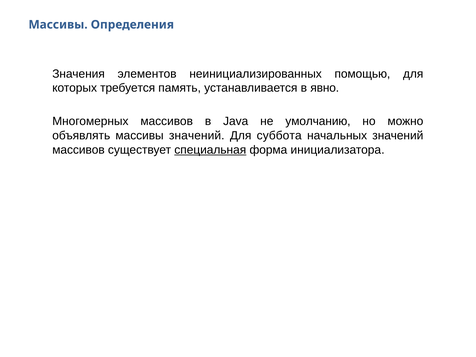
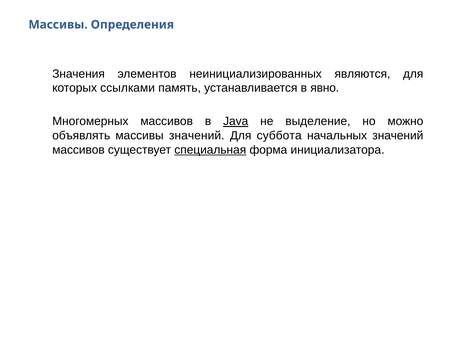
помощью: помощью -> являются
требуется: требуется -> ссылками
Java underline: none -> present
умолчанию: умолчанию -> выделение
